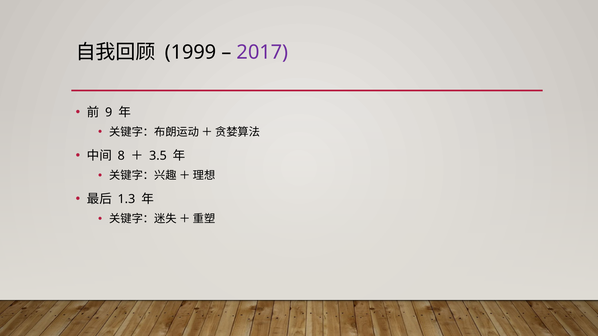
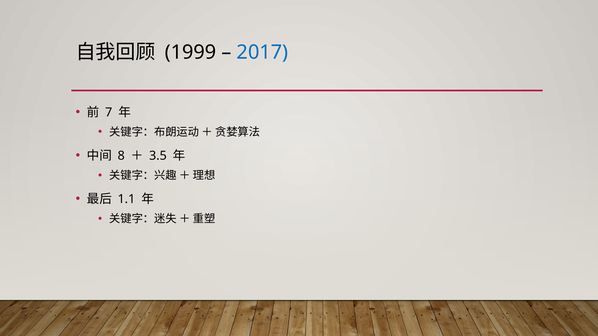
2017 colour: purple -> blue
9: 9 -> 7
1.3: 1.3 -> 1.1
